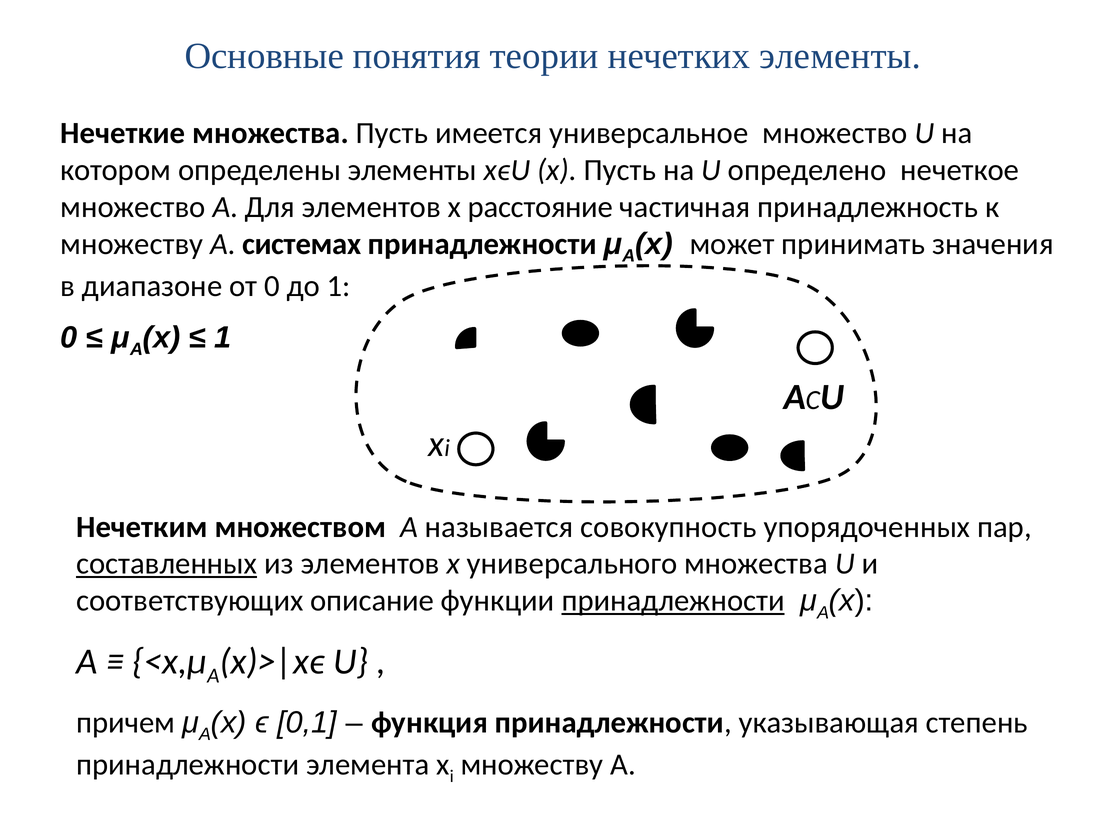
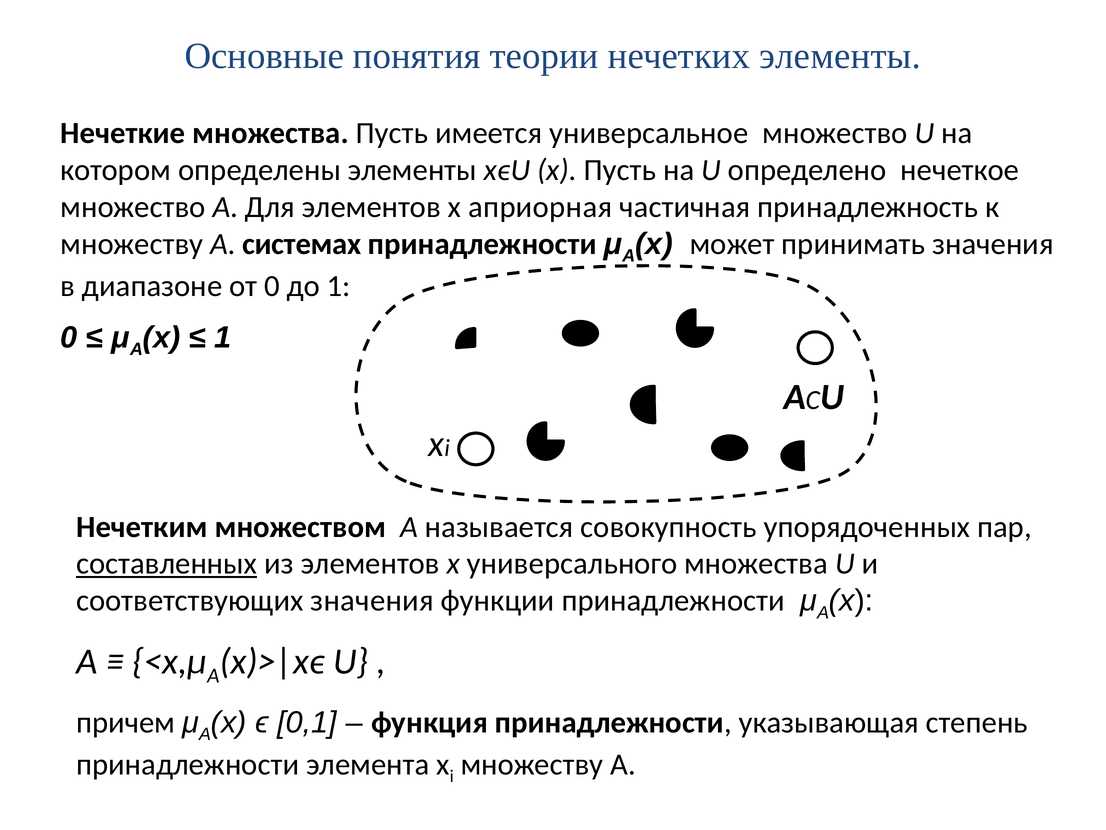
расстояние: расстояние -> априорная
соответствующих описание: описание -> значения
принадлежности at (673, 600) underline: present -> none
